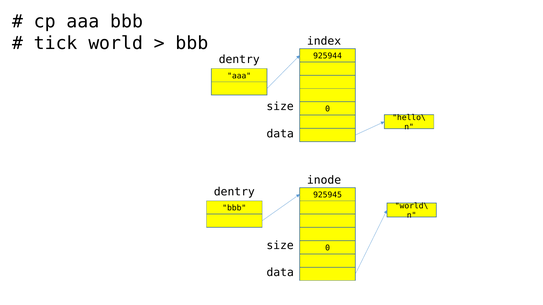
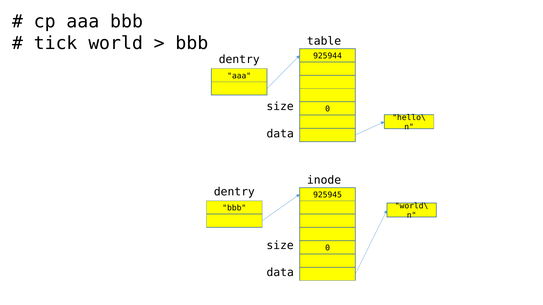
index: index -> table
